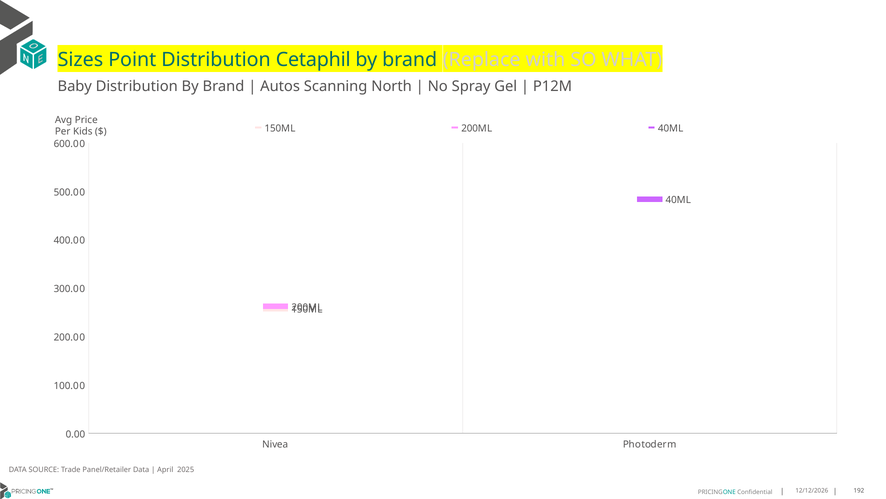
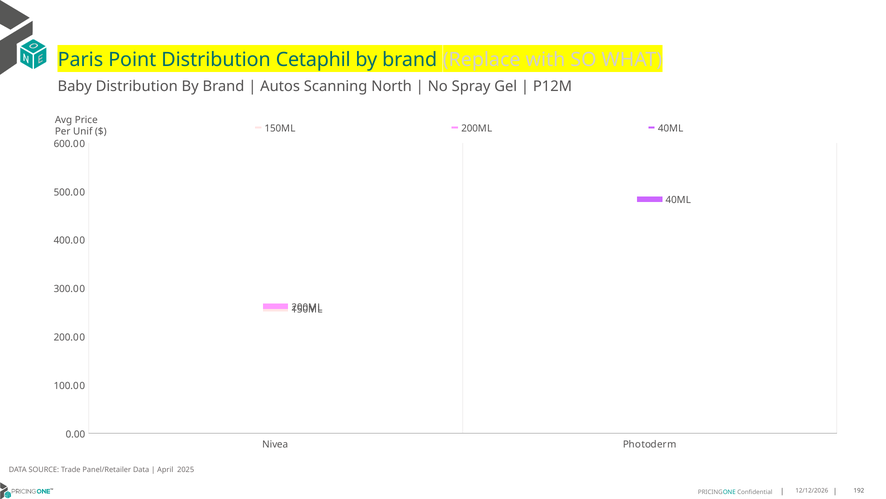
Sizes: Sizes -> Paris
Kids: Kids -> Unif
